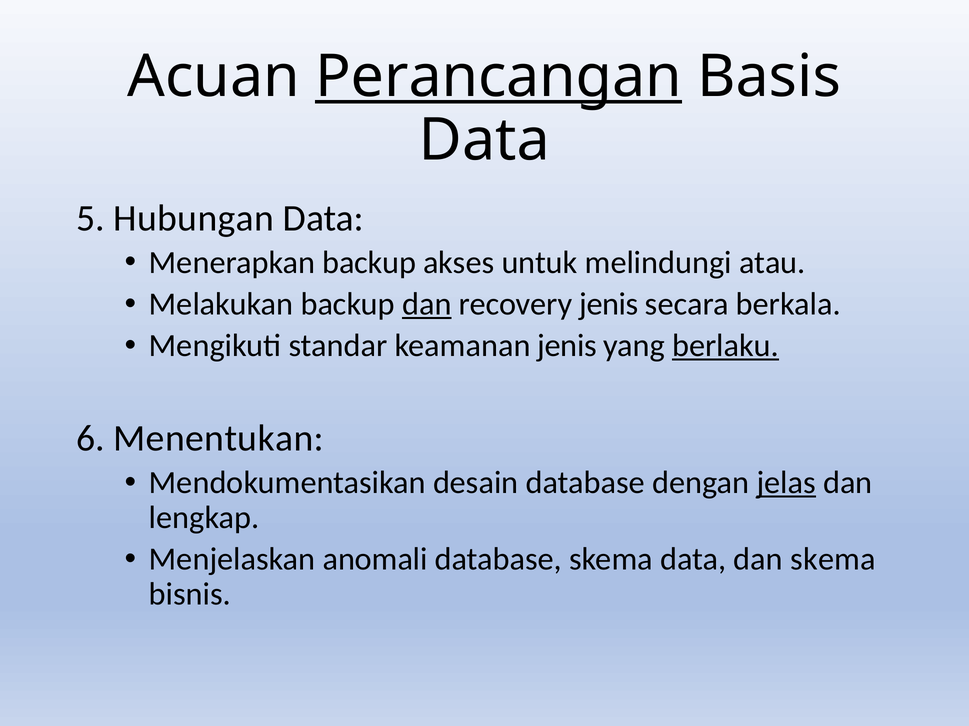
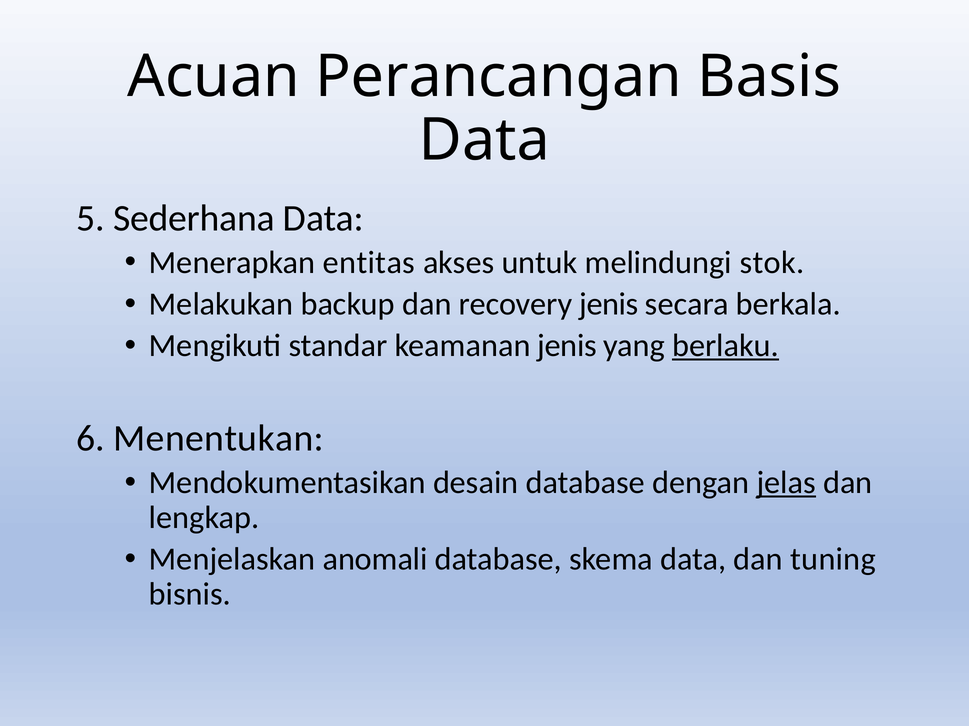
Perancangan underline: present -> none
Hubungan: Hubungan -> Sederhana
Menerapkan backup: backup -> entitas
atau: atau -> stok
dan at (427, 304) underline: present -> none
dan skema: skema -> tuning
